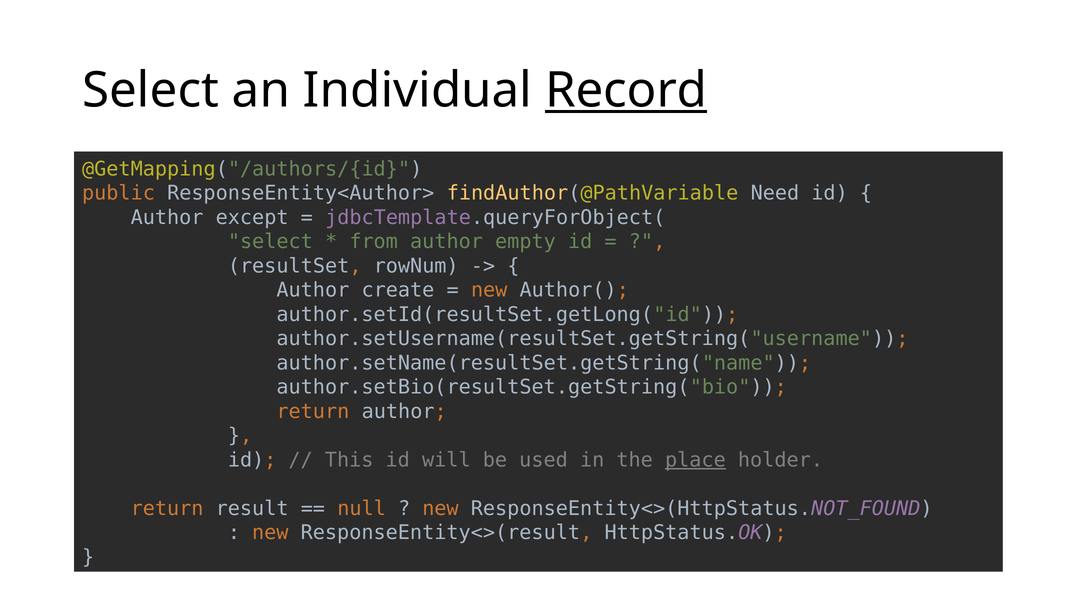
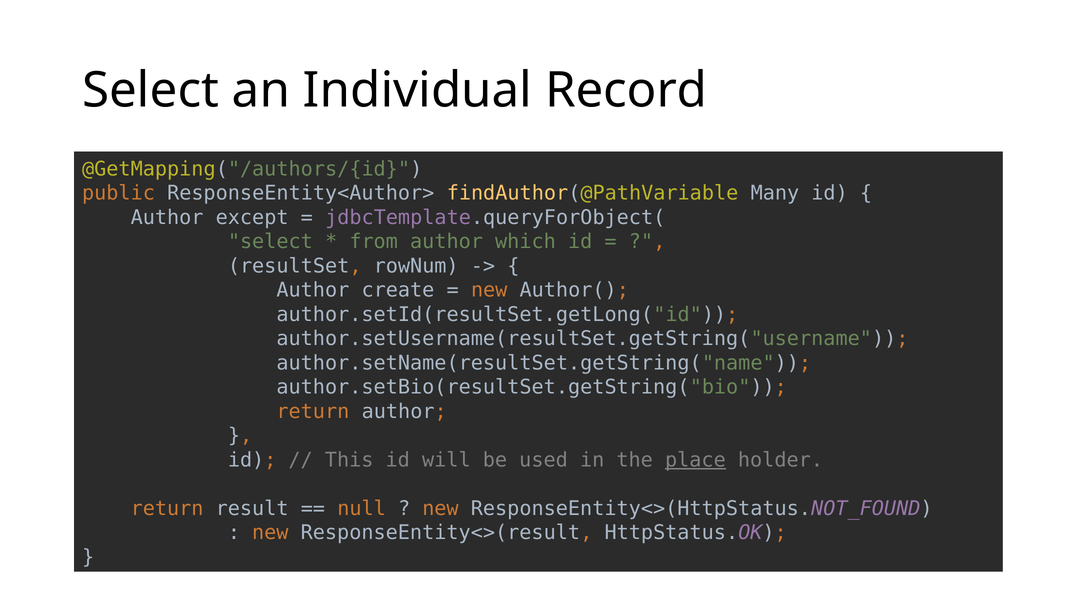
Record underline: present -> none
Need: Need -> Many
empty: empty -> which
